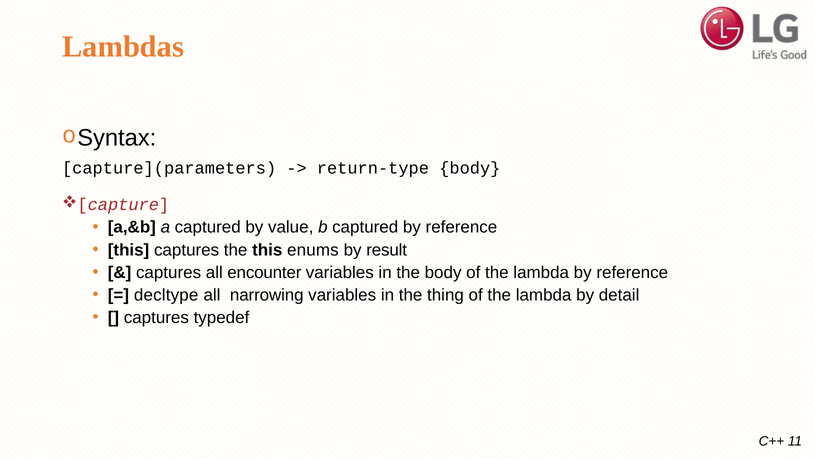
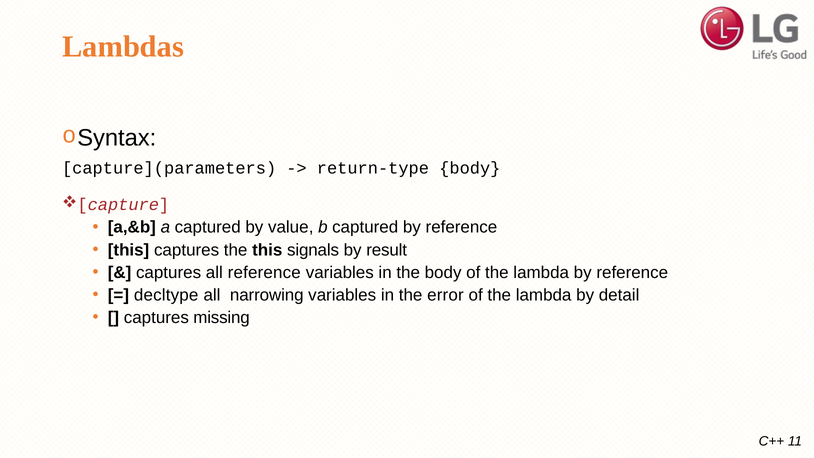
enums: enums -> signals
all encounter: encounter -> reference
thing: thing -> error
typedef: typedef -> missing
